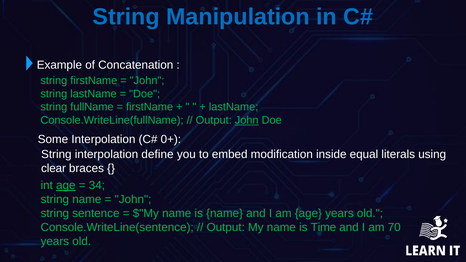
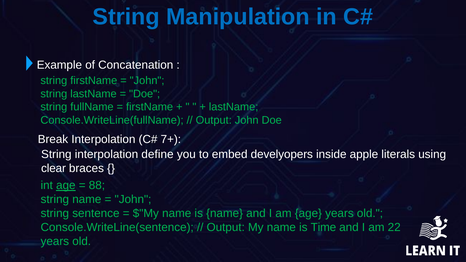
John at (247, 120) underline: present -> none
Some: Some -> Break
0+: 0+ -> 7+
modification: modification -> develyopers
equal: equal -> apple
34: 34 -> 88
70: 70 -> 22
